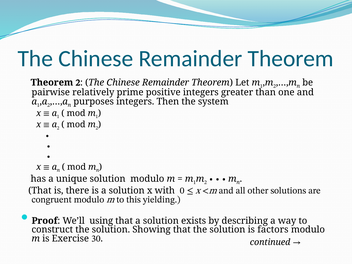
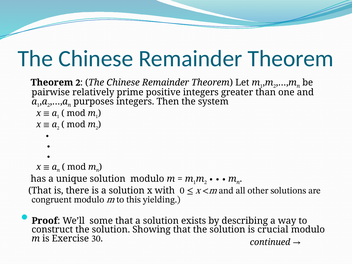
using: using -> some
factors: factors -> crucial
